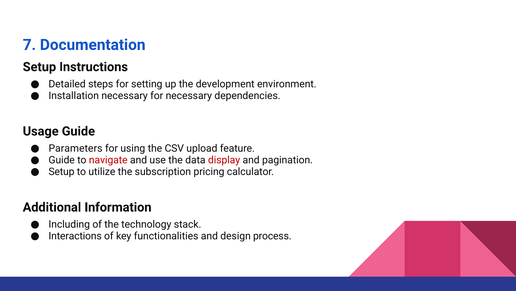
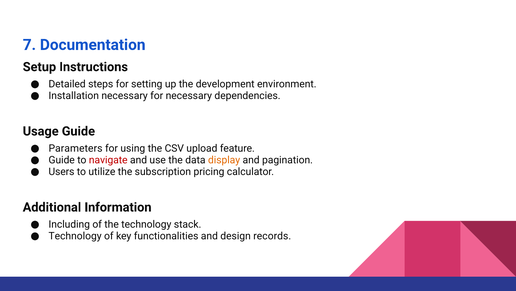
display colour: red -> orange
Setup at (62, 171): Setup -> Users
Interactions at (75, 235): Interactions -> Technology
process: process -> records
